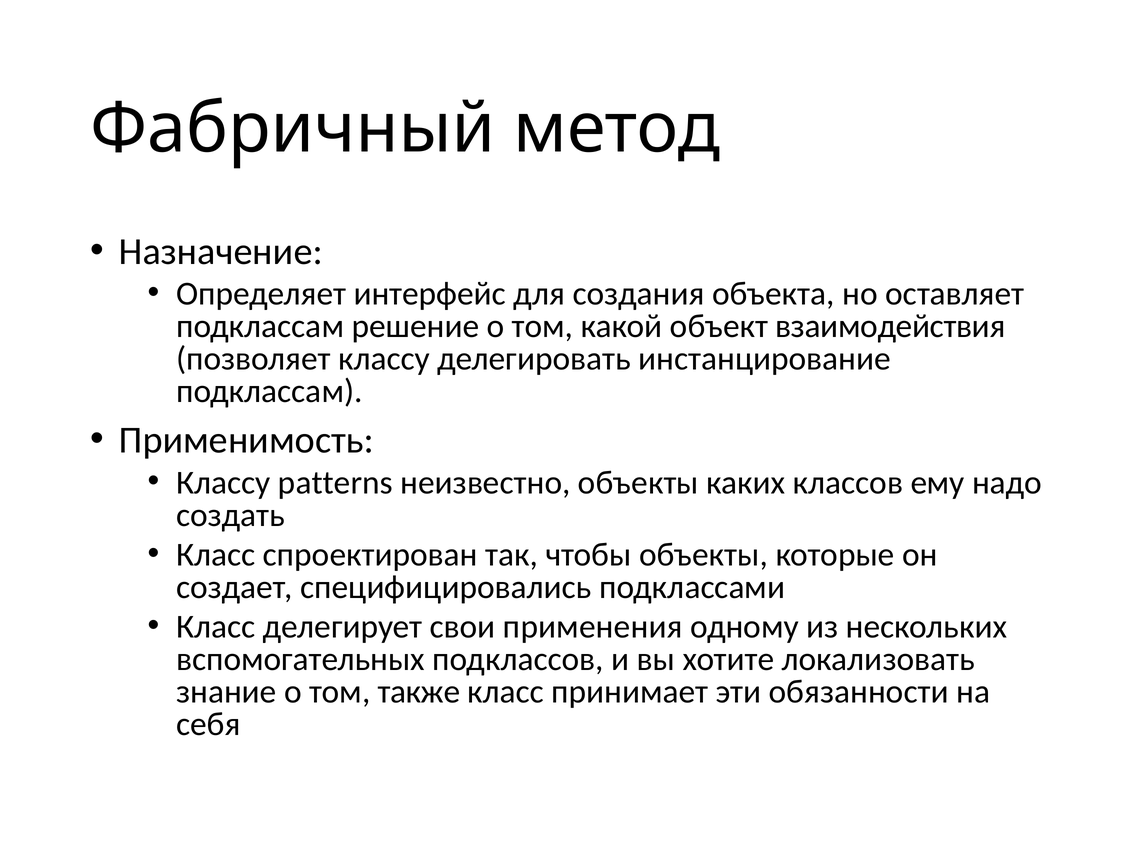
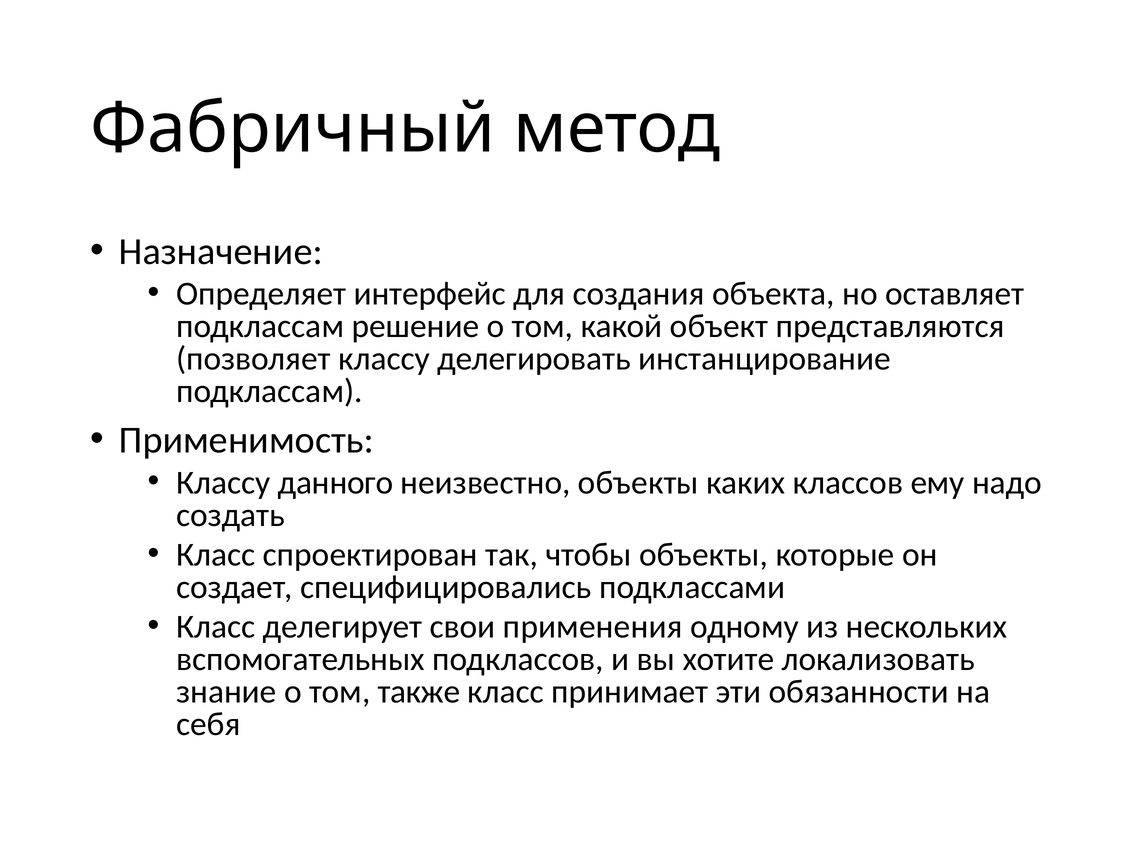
взаимодействия: взаимодействия -> представляются
patterns: patterns -> данного
